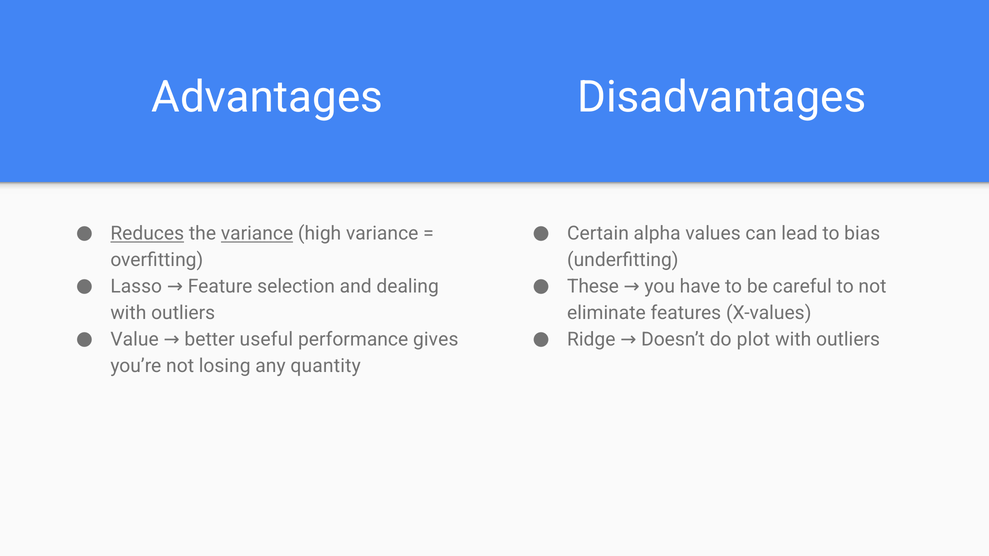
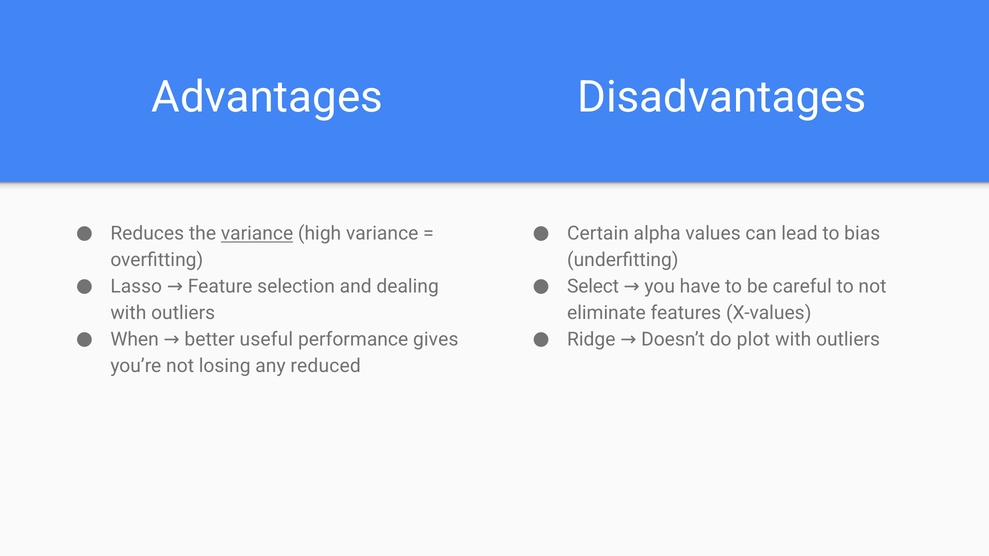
Reduces underline: present -> none
These: These -> Select
Value: Value -> When
quantity: quantity -> reduced
